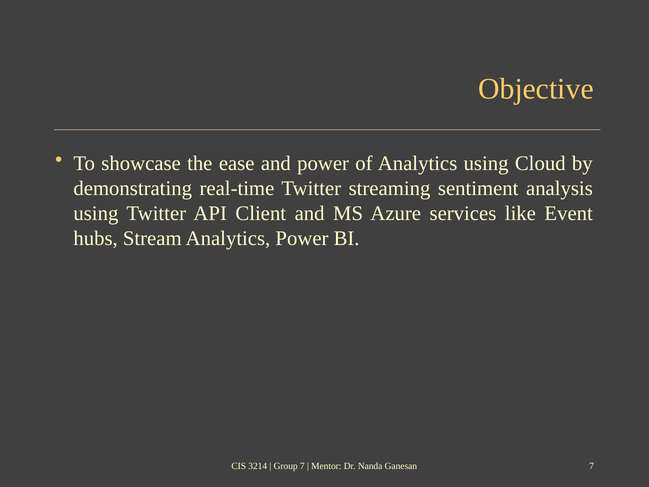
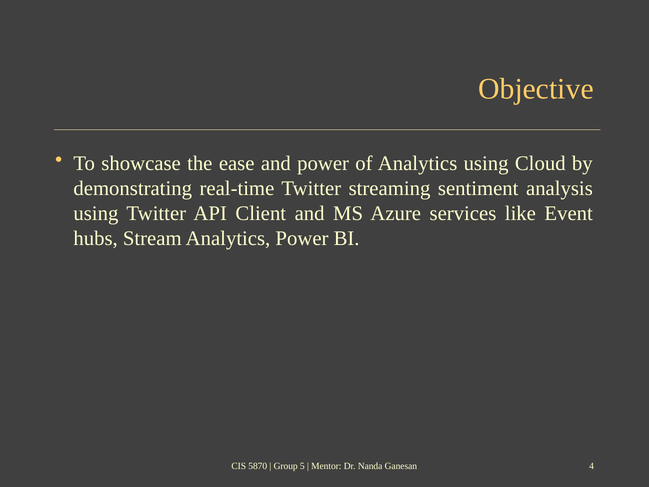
3214: 3214 -> 5870
Group 7: 7 -> 5
Ganesan 7: 7 -> 4
